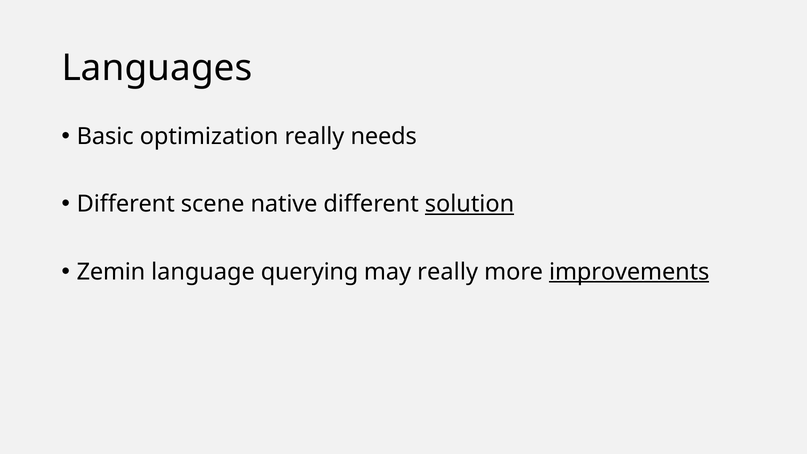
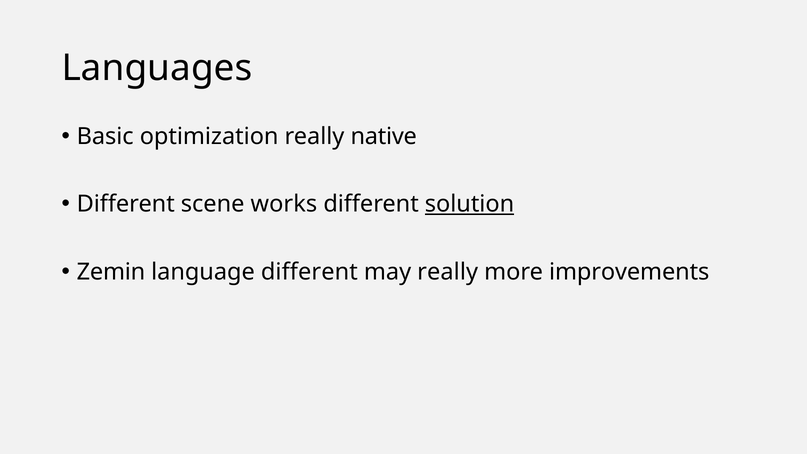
needs: needs -> native
native: native -> works
language querying: querying -> different
improvements underline: present -> none
